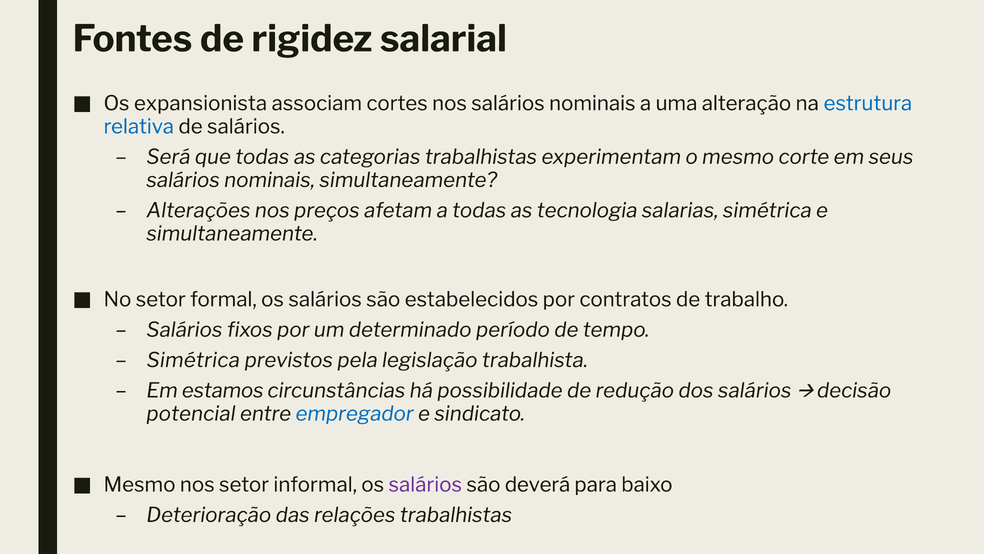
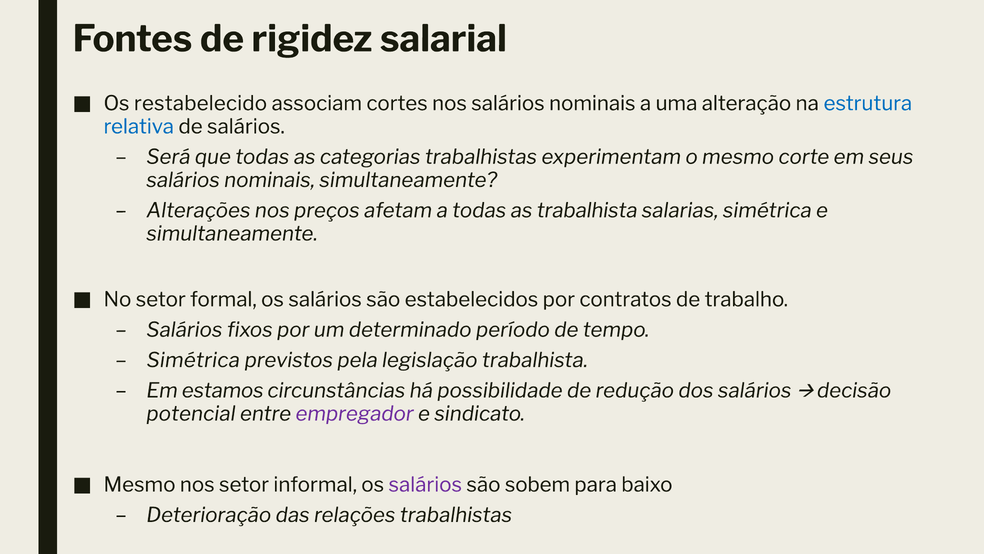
expansionista: expansionista -> restabelecido
as tecnologia: tecnologia -> trabalhista
empregador colour: blue -> purple
deverá: deverá -> sobem
